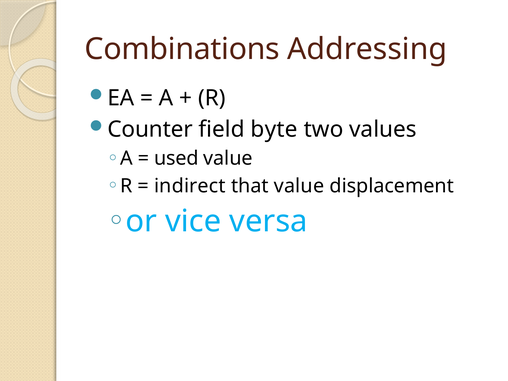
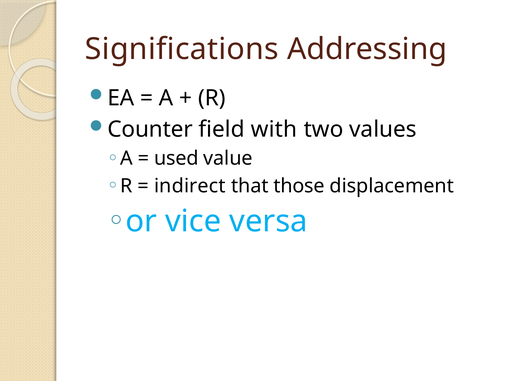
Combinations: Combinations -> Significations
byte: byte -> with
that value: value -> those
